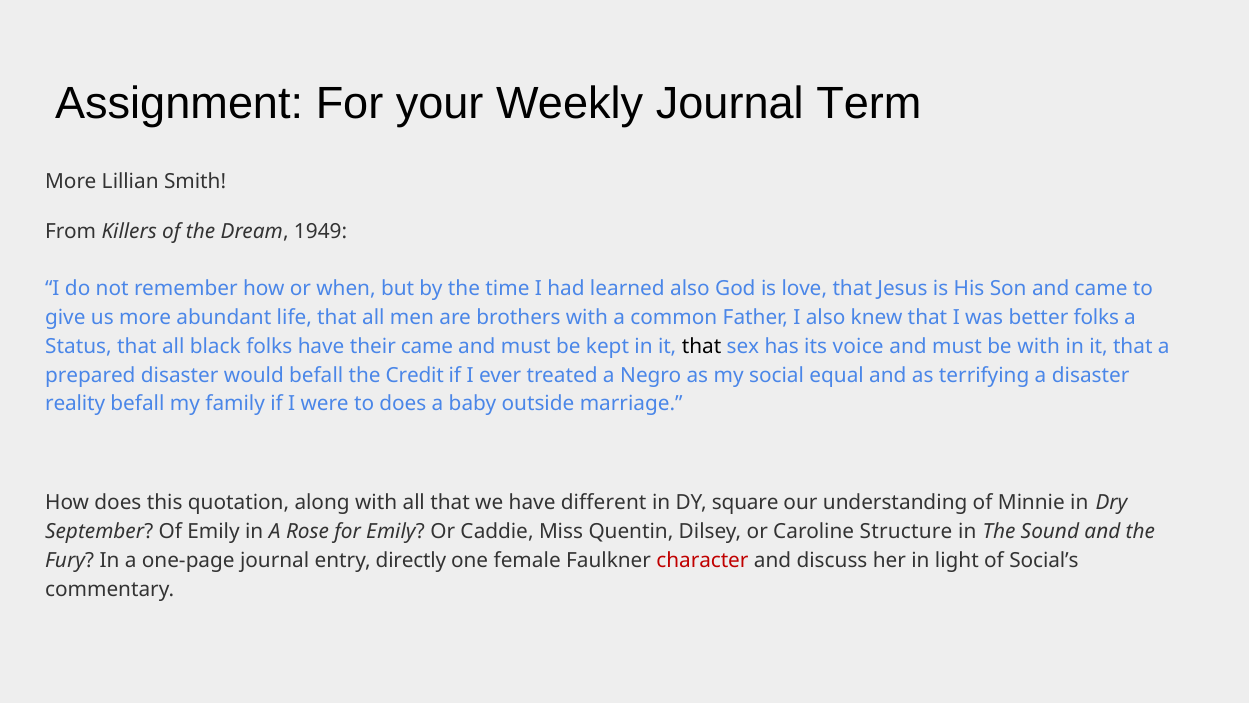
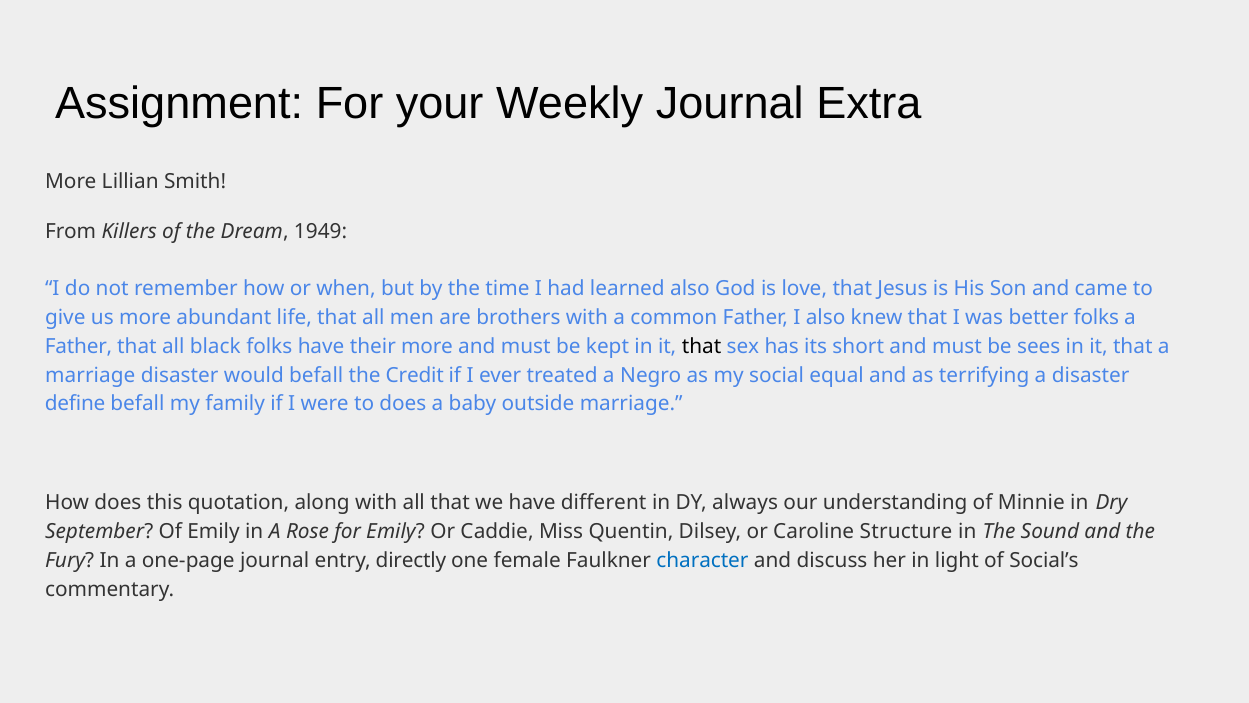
Term: Term -> Extra
Status at (78, 346): Status -> Father
their came: came -> more
voice: voice -> short
be with: with -> sees
prepared at (90, 375): prepared -> marriage
reality: reality -> define
square: square -> always
character colour: red -> blue
